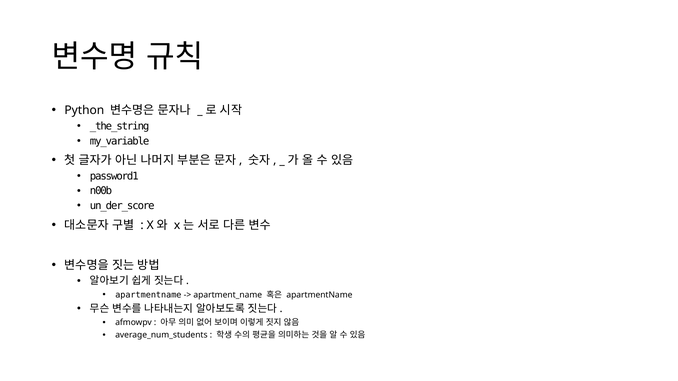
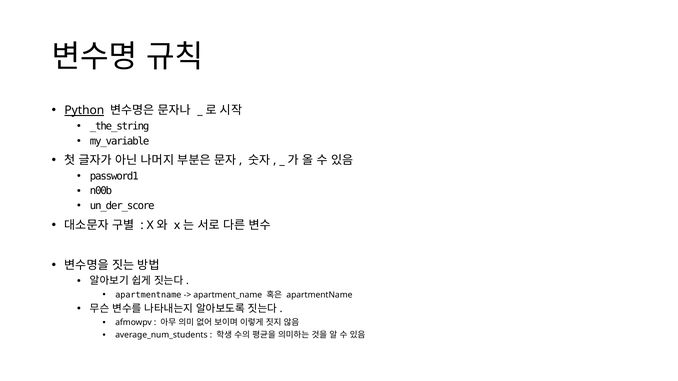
Python underline: none -> present
